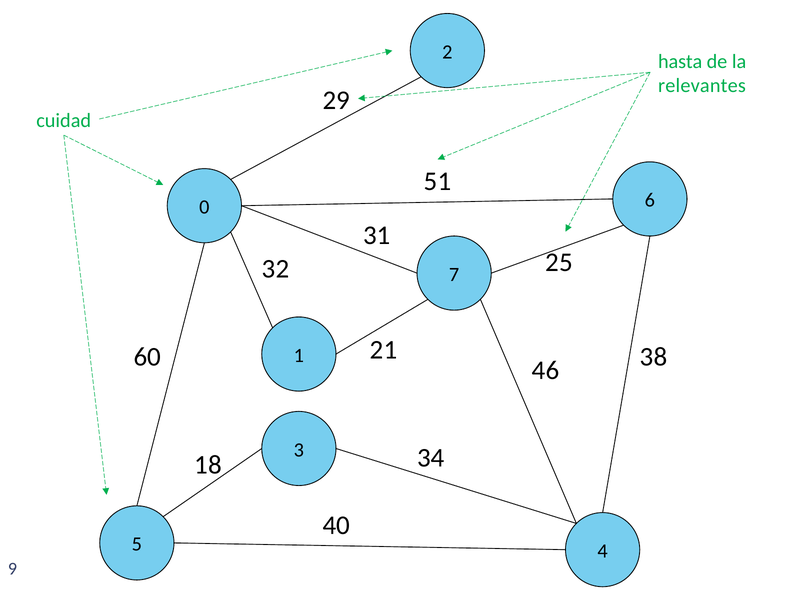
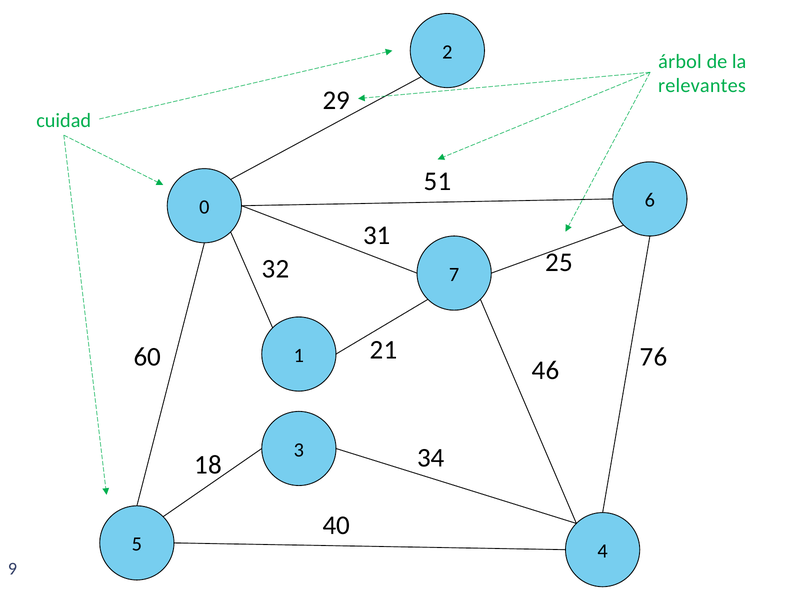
hasta: hasta -> árbol
38: 38 -> 76
